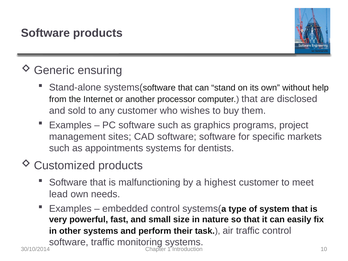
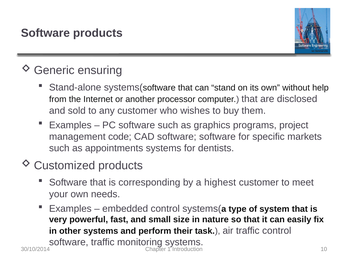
sites: sites -> code
malfunctioning: malfunctioning -> corresponding
lead: lead -> your
